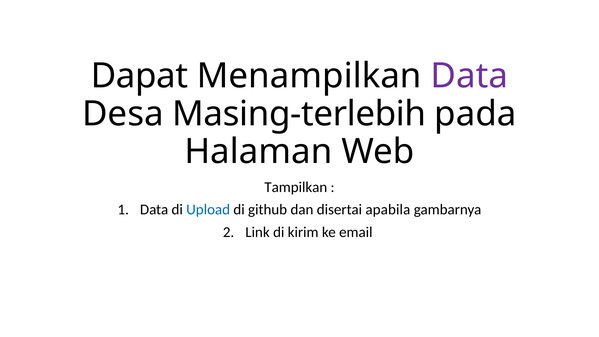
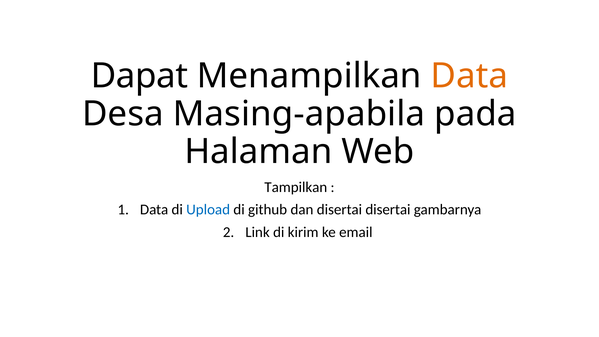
Data at (469, 76) colour: purple -> orange
Masing-terlebih: Masing-terlebih -> Masing-apabila
disertai apabila: apabila -> disertai
